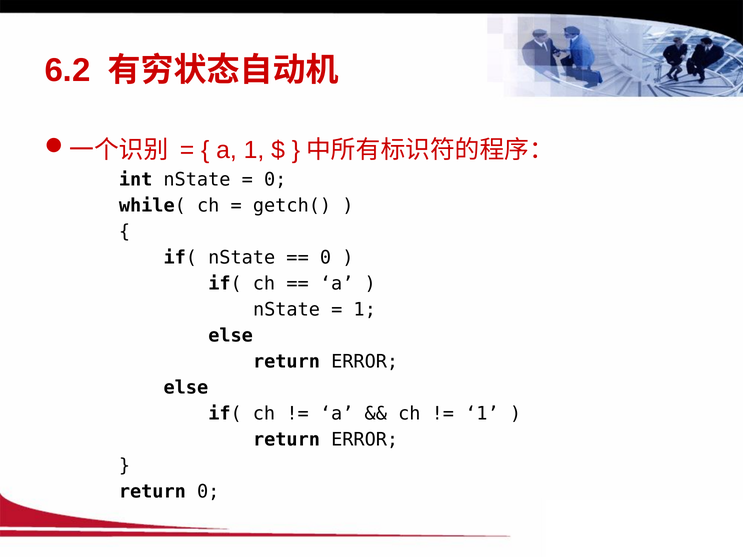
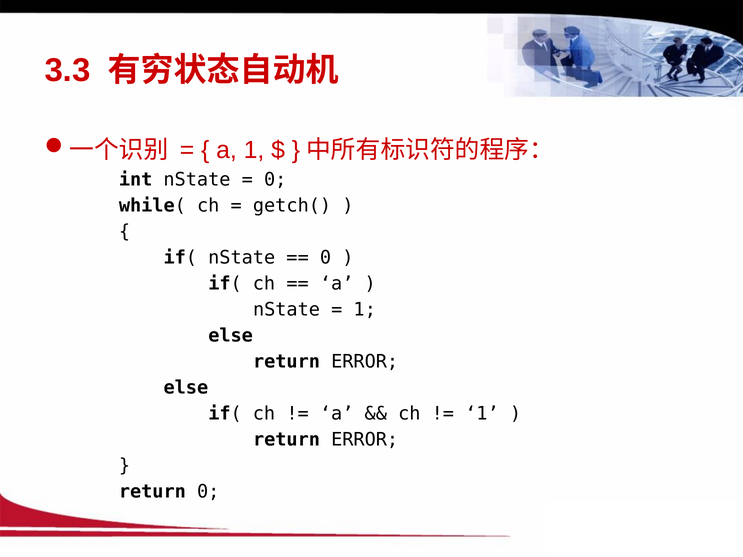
6.2: 6.2 -> 3.3
